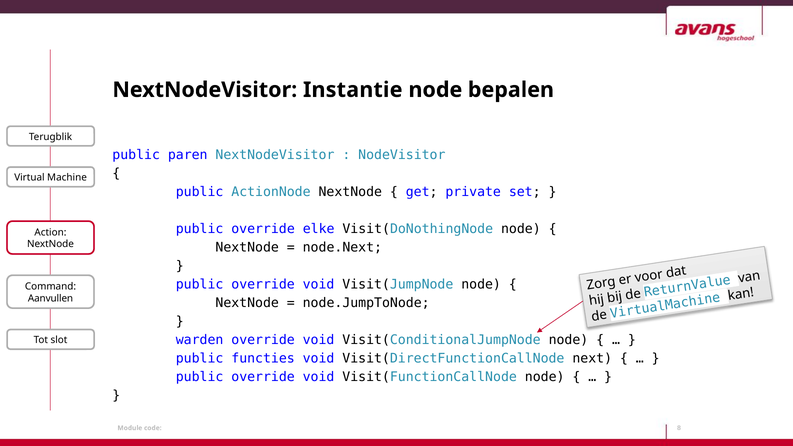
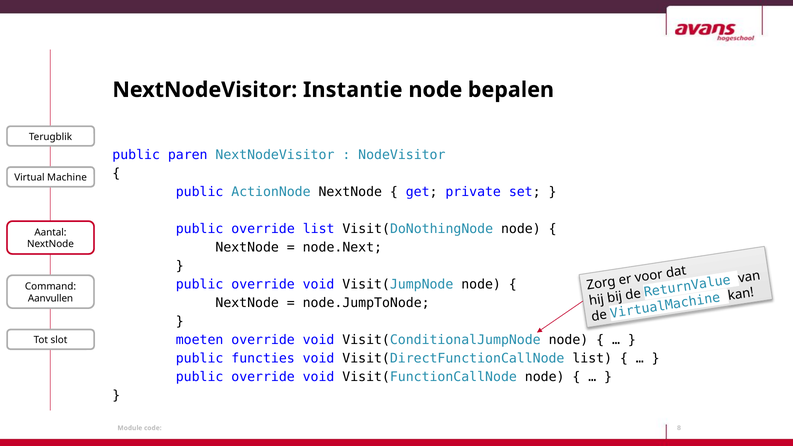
override elke: elke -> list
Action: Action -> Aantal
warden: warden -> moeten
Visit(DirectFunctionCallNode next: next -> list
